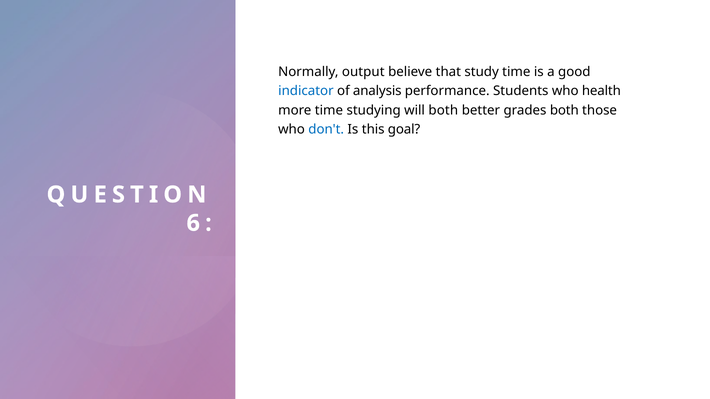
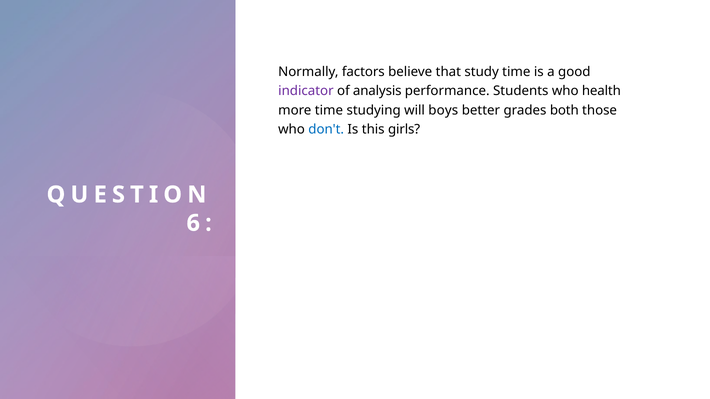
output: output -> factors
indicator colour: blue -> purple
will both: both -> boys
goal: goal -> girls
